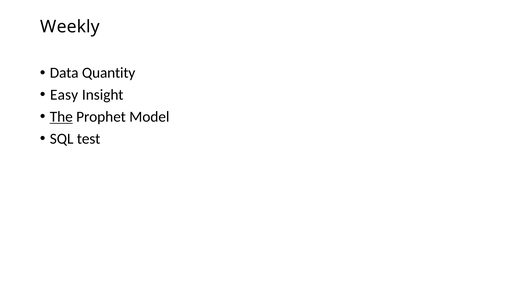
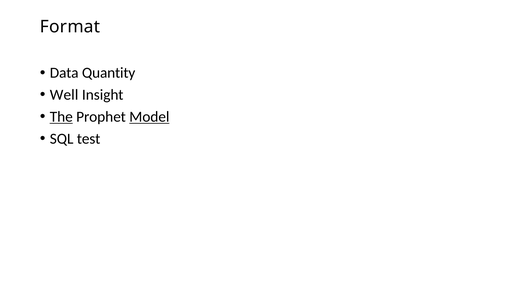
Weekly: Weekly -> Format
Easy: Easy -> Well
Model underline: none -> present
